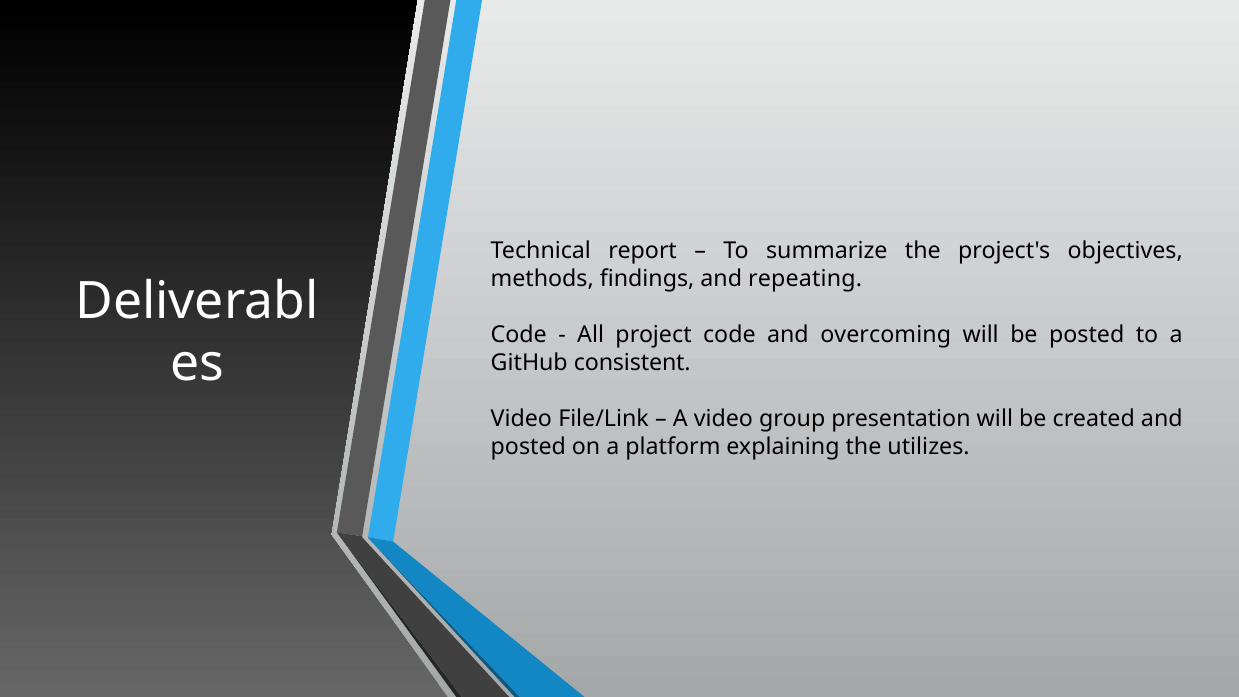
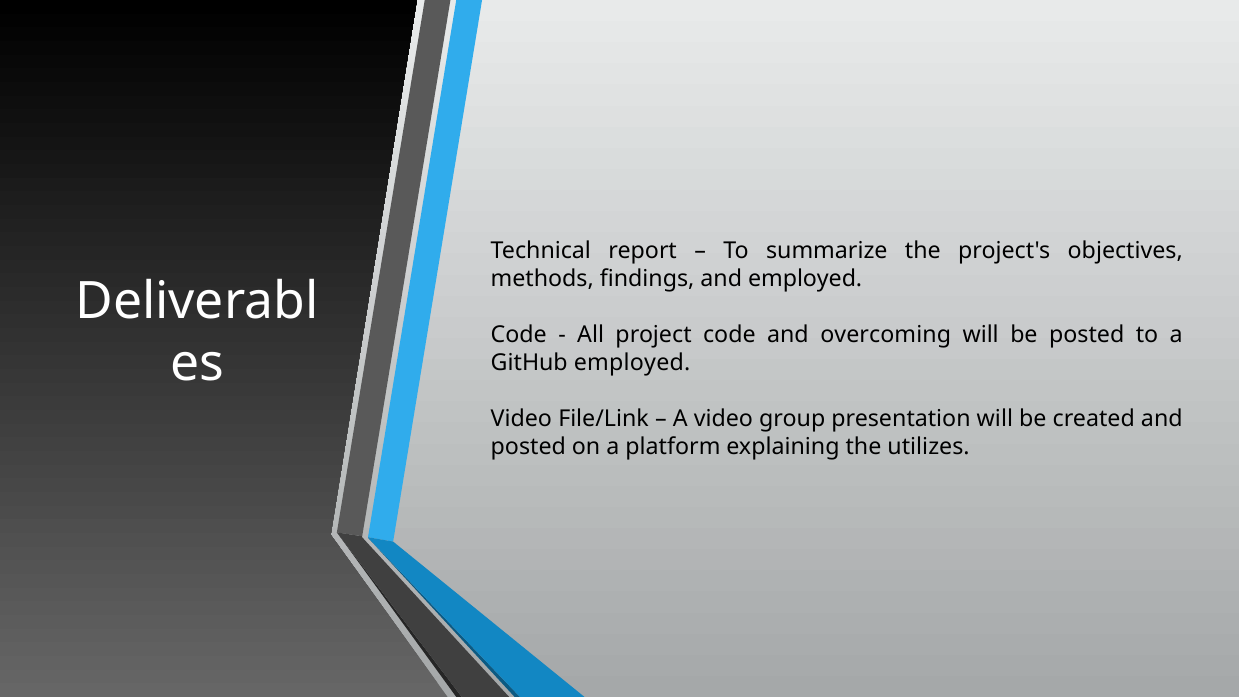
and repeating: repeating -> employed
GitHub consistent: consistent -> employed
